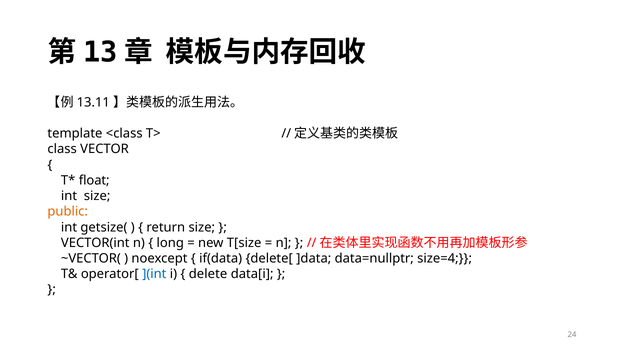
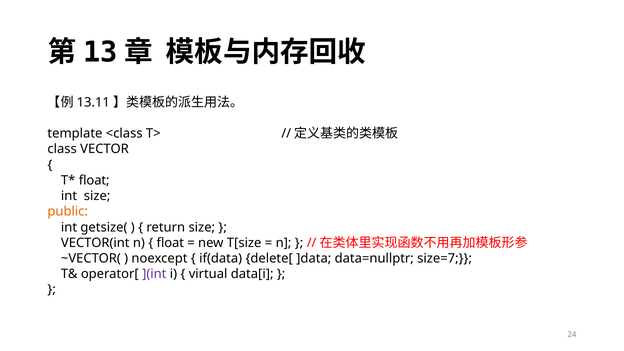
long at (170, 243): long -> float
size=4: size=4 -> size=7
](int colour: blue -> purple
delete: delete -> virtual
